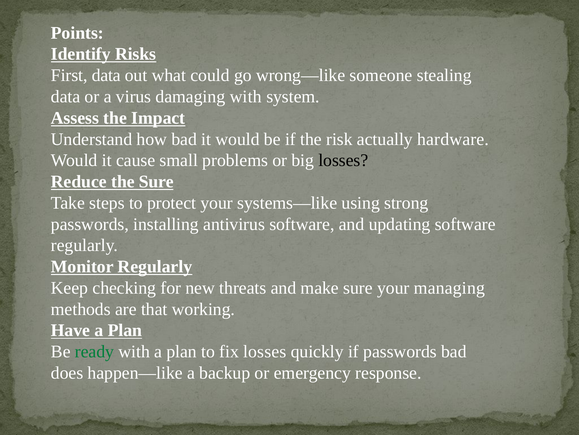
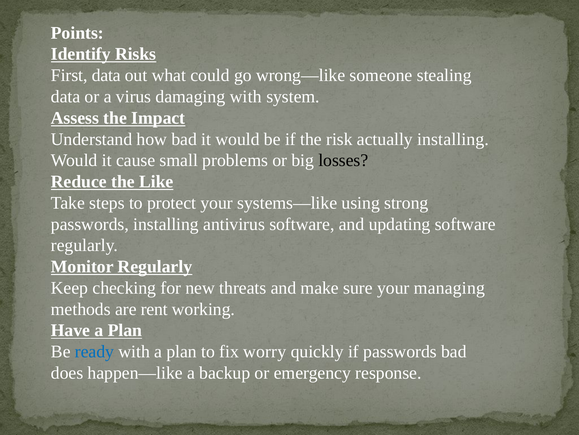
actually hardware: hardware -> installing
the Sure: Sure -> Like
that: that -> rent
ready colour: green -> blue
fix losses: losses -> worry
